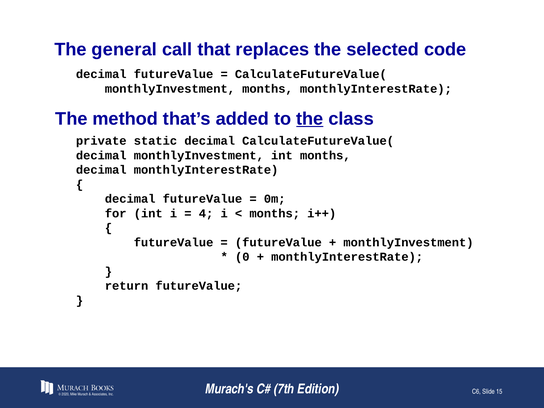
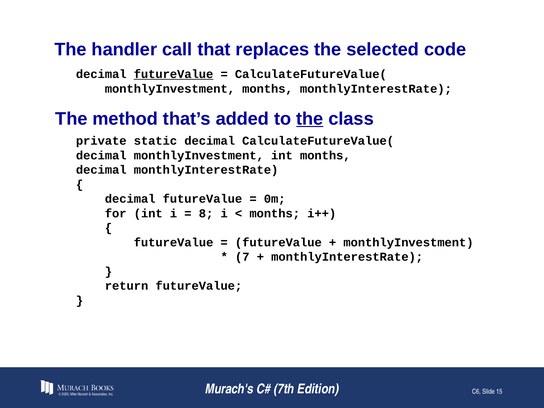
general: general -> handler
futureValue at (174, 74) underline: none -> present
4: 4 -> 8
0: 0 -> 7
